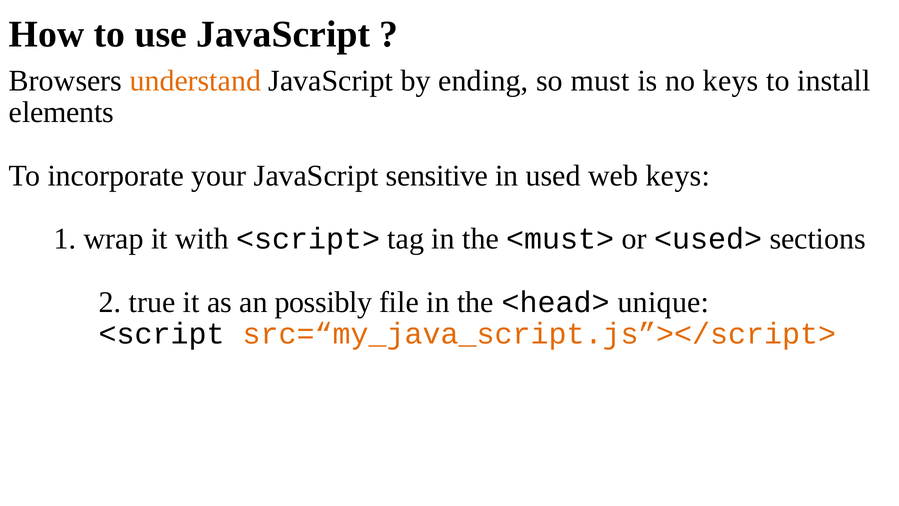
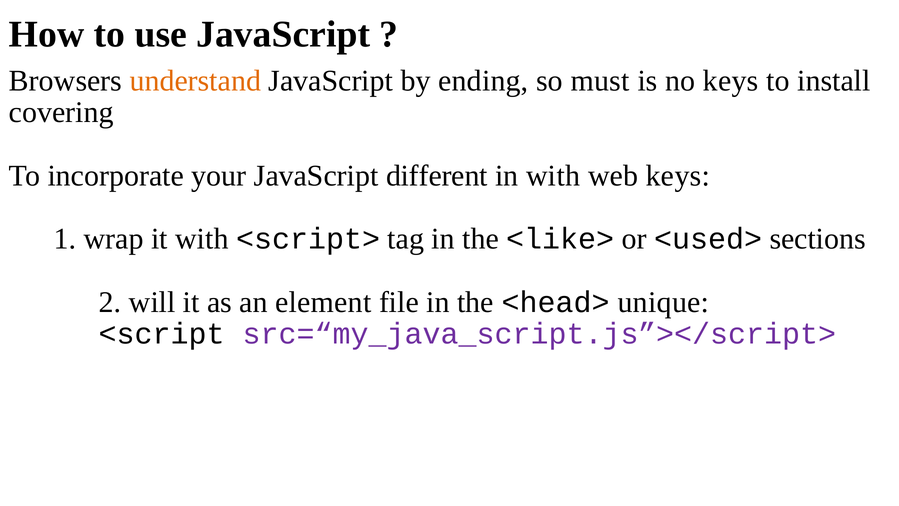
elements: elements -> covering
sensitive: sensitive -> different
in used: used -> with
<must>: <must> -> <like>
true: true -> will
possibly: possibly -> element
src=“my_java_script.js”></script> colour: orange -> purple
